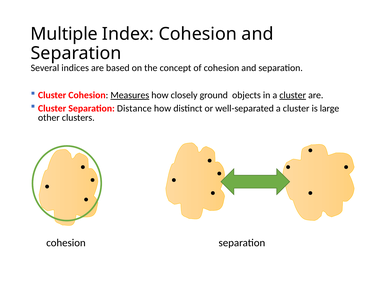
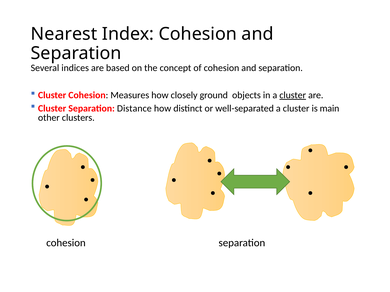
Multiple: Multiple -> Nearest
Measures underline: present -> none
large: large -> main
